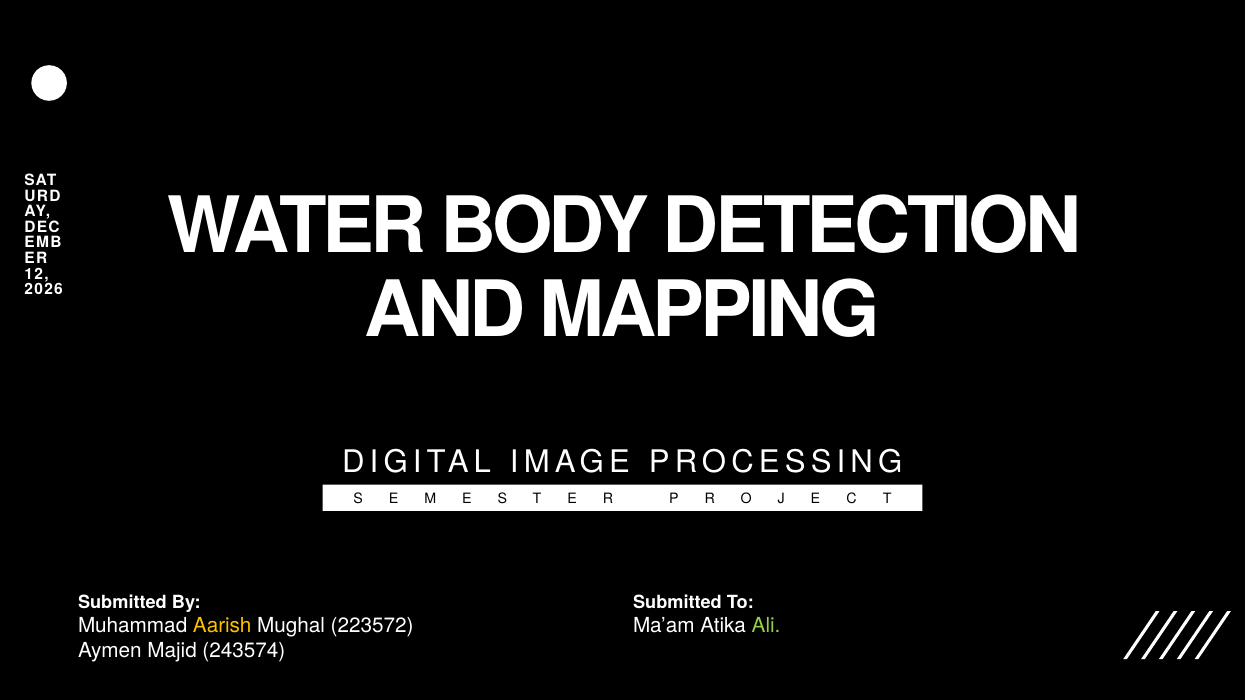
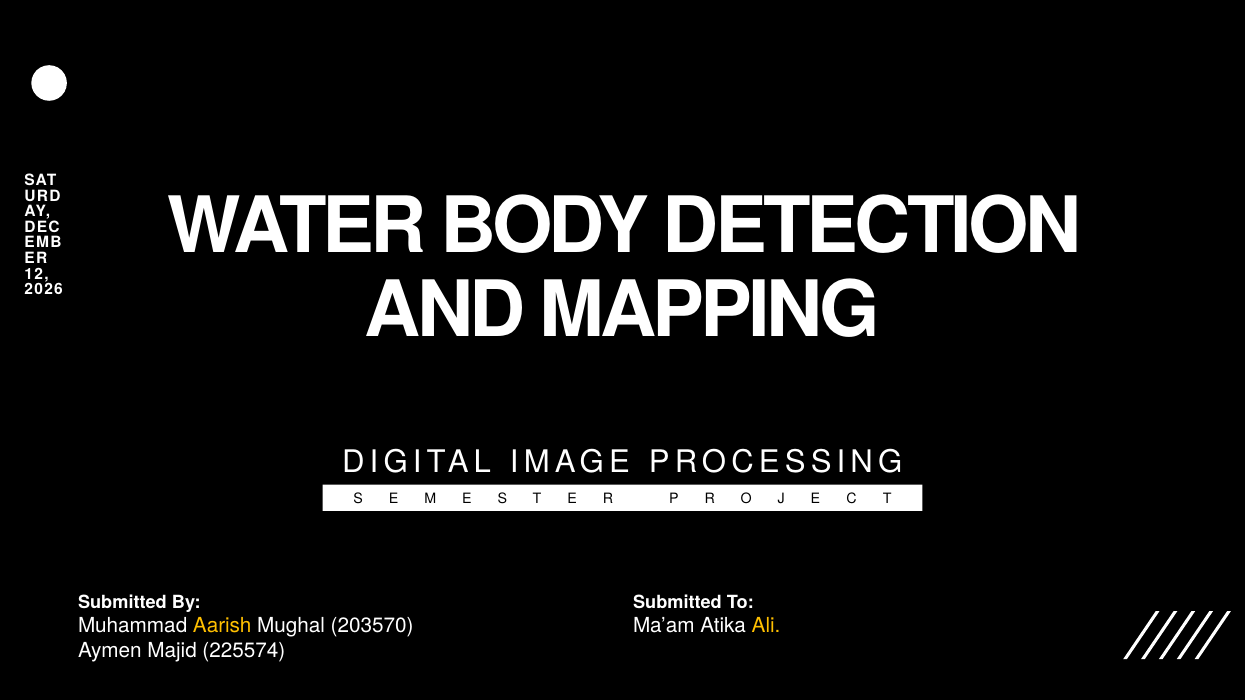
223572: 223572 -> 203570
Ali colour: light green -> yellow
243574: 243574 -> 225574
